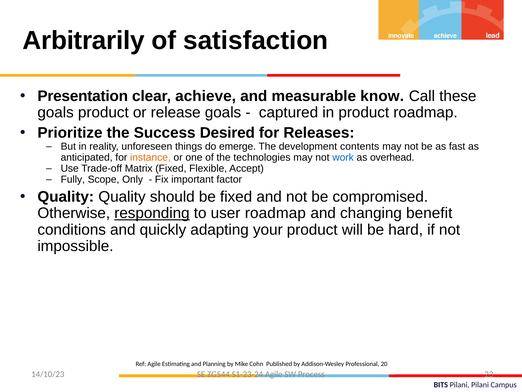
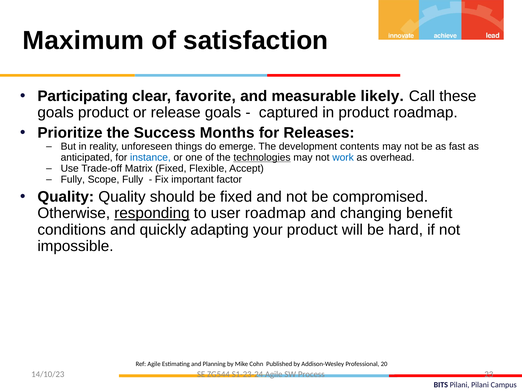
Arbitrarily: Arbitrarily -> Maximum
Presentation: Presentation -> Participating
achieve: achieve -> favorite
know: know -> likely
Desired: Desired -> Months
instance colour: orange -> blue
technologies underline: none -> present
Scope Only: Only -> Fully
